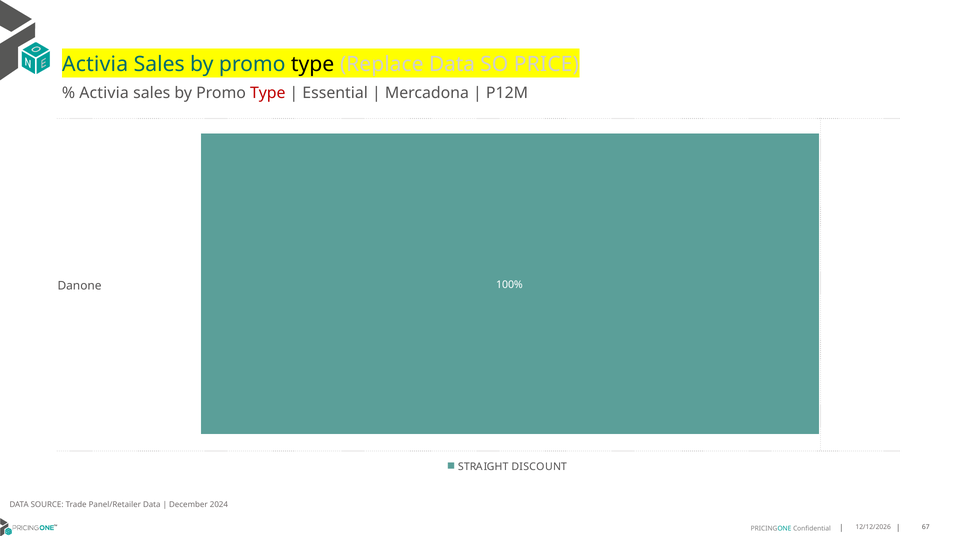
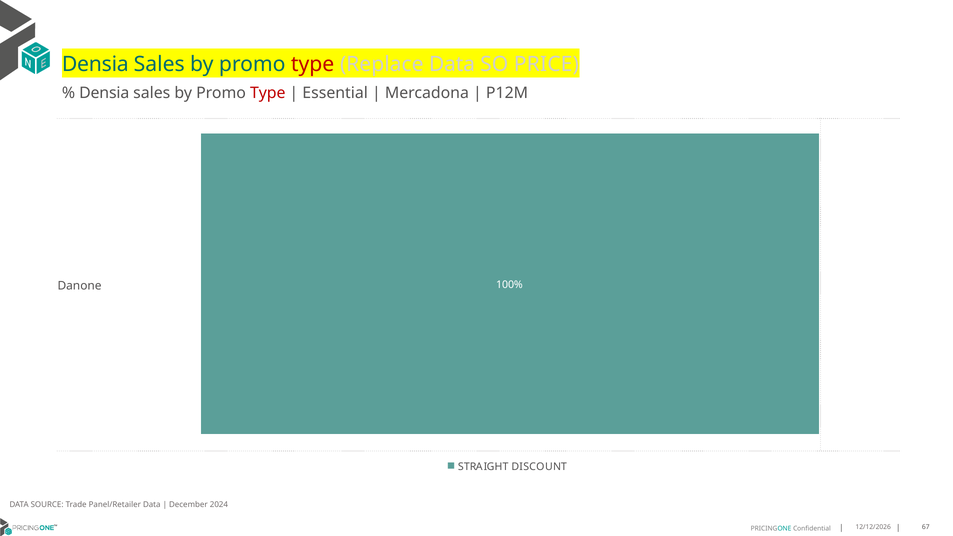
Activia at (95, 64): Activia -> Densia
type at (313, 64) colour: black -> red
Activia at (104, 93): Activia -> Densia
